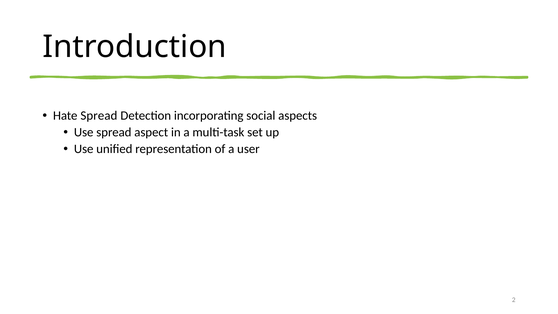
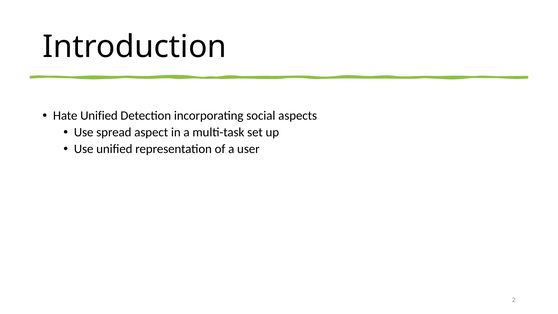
Hate Spread: Spread -> Unified
